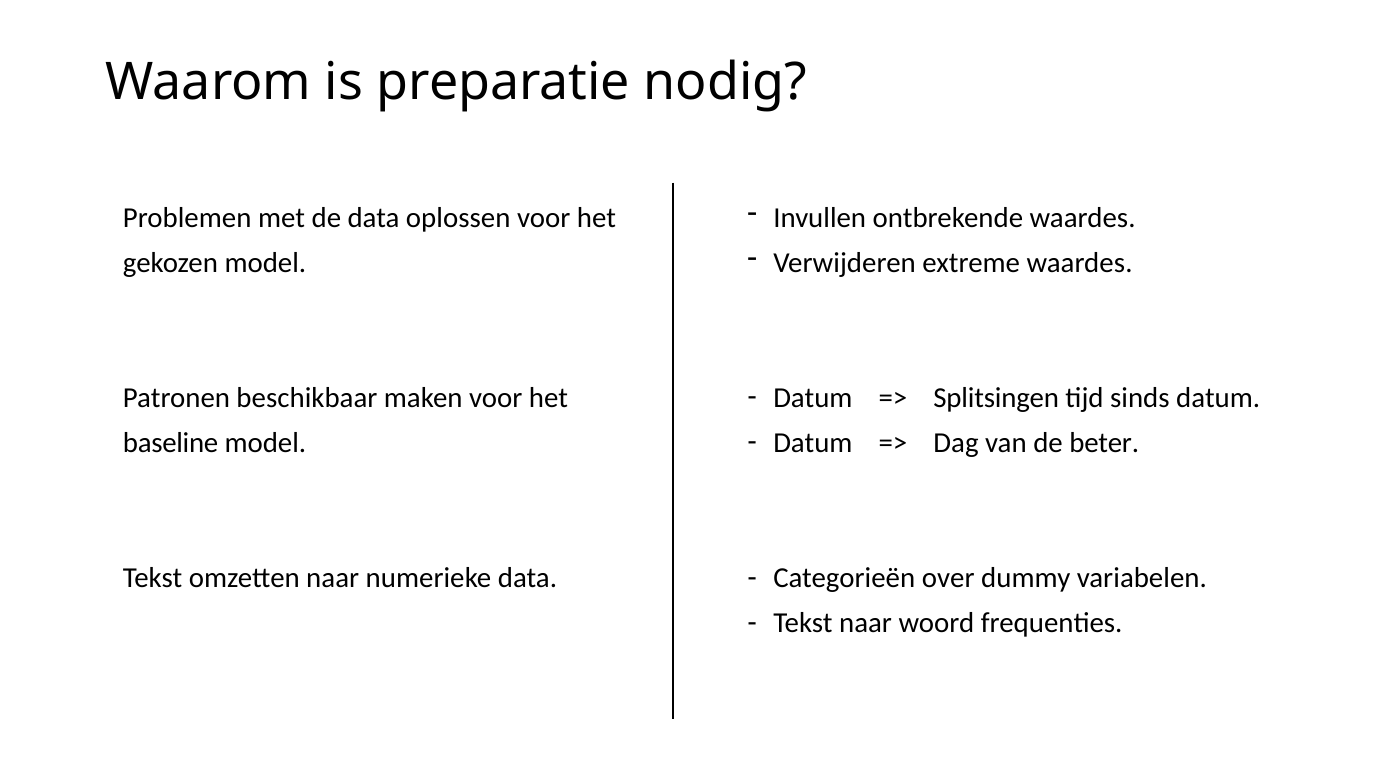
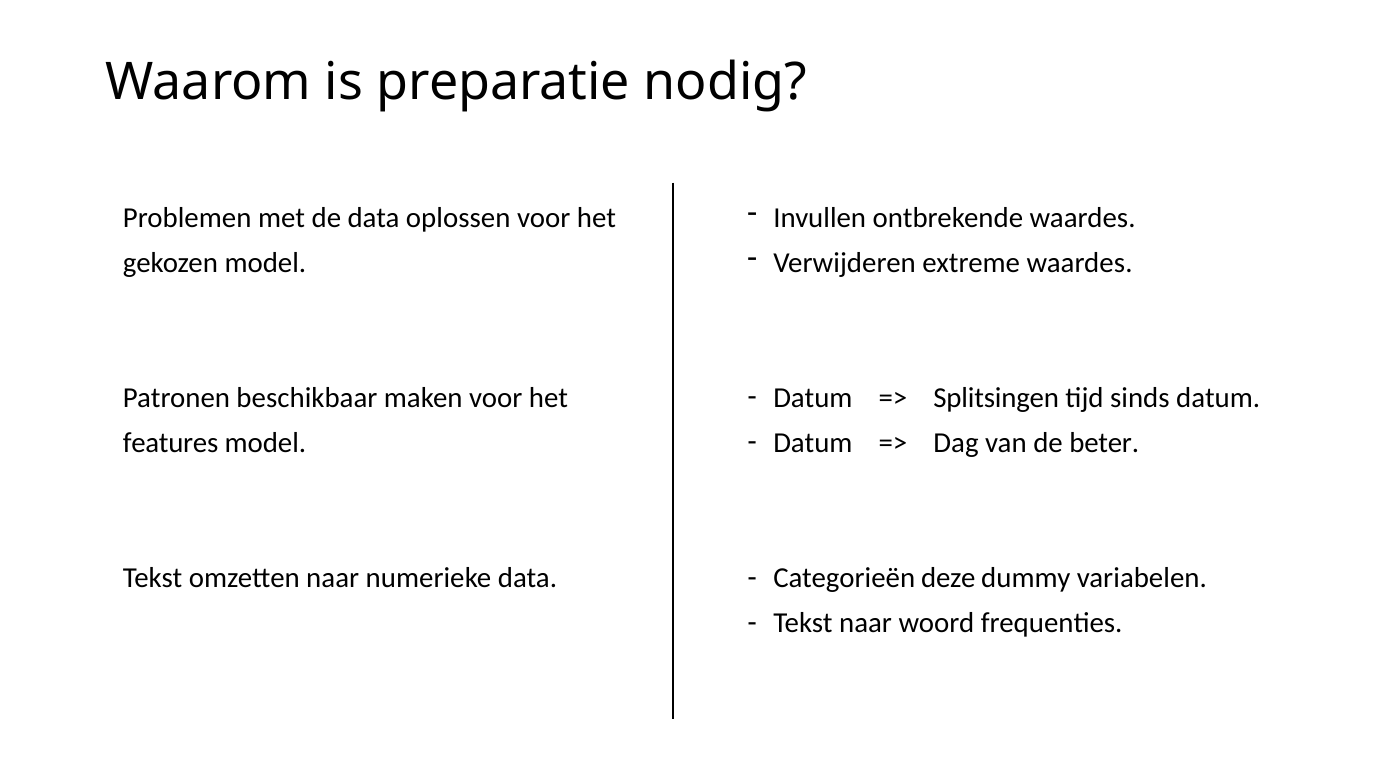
baseline: baseline -> features
over: over -> deze
